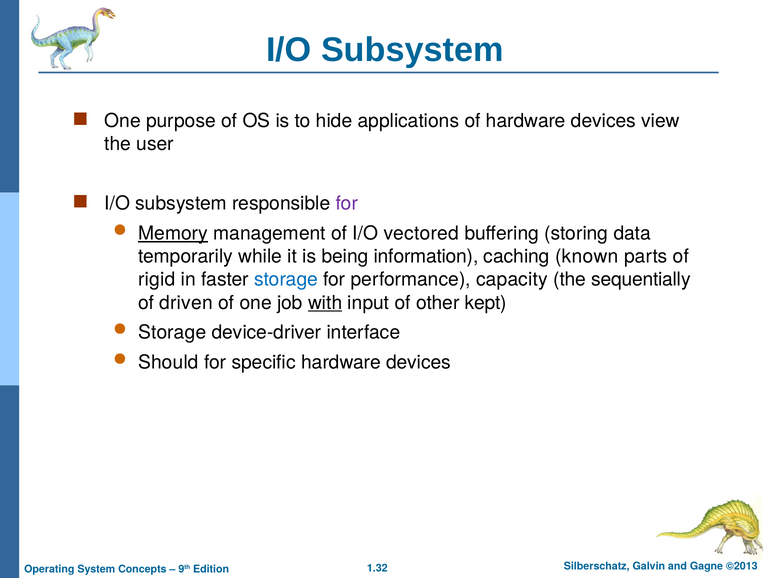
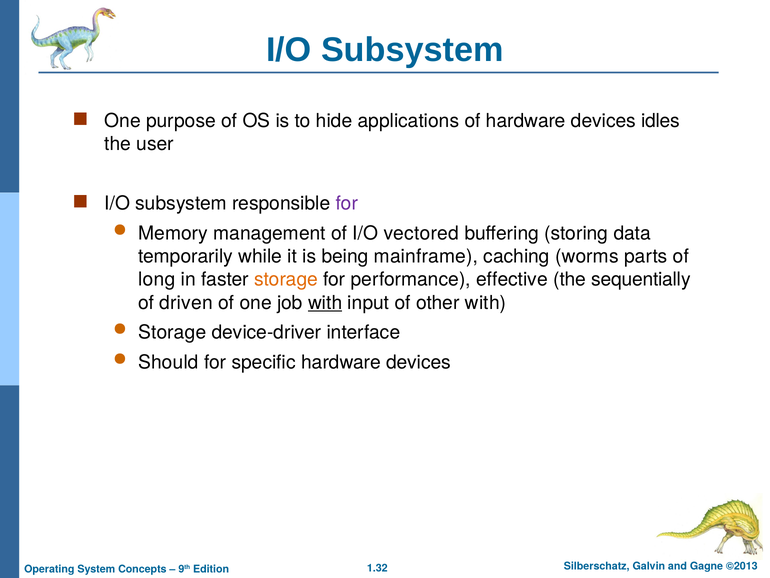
view: view -> idles
Memory underline: present -> none
information: information -> mainframe
known: known -> worms
rigid: rigid -> long
storage at (286, 279) colour: blue -> orange
capacity: capacity -> effective
other kept: kept -> with
